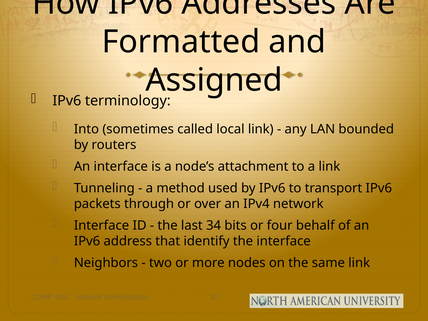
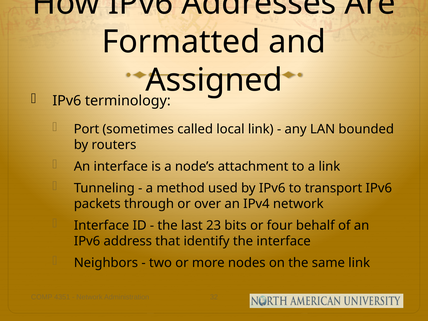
Into: Into -> Port
34: 34 -> 23
